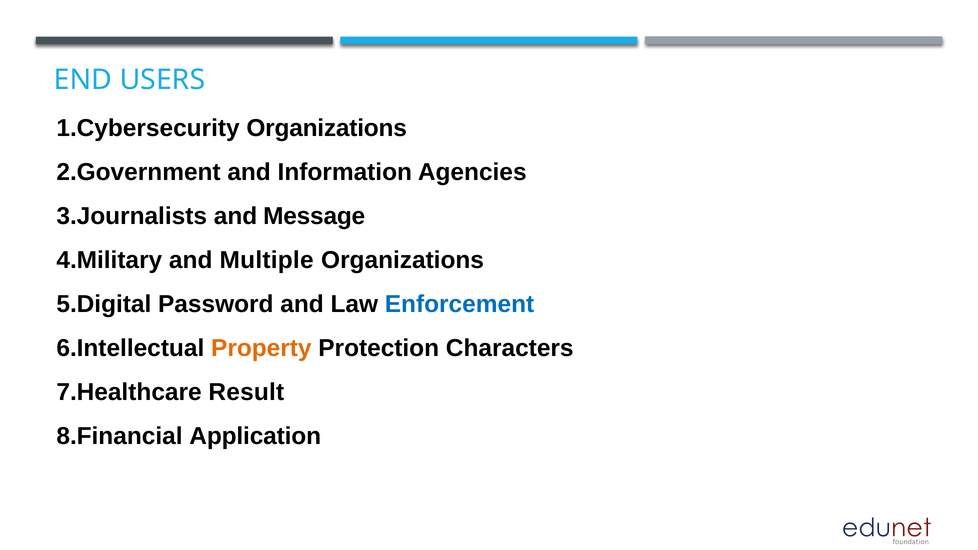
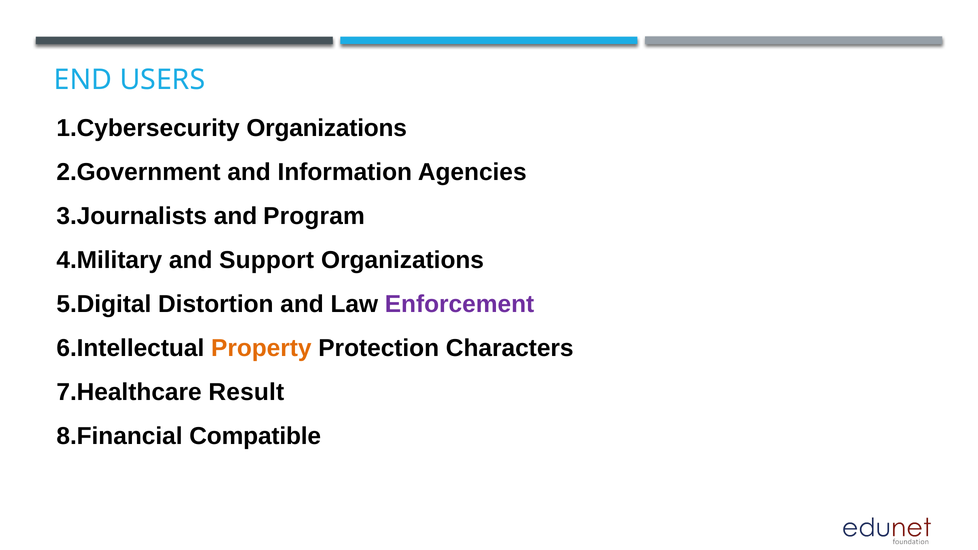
Message: Message -> Program
Multiple: Multiple -> Support
Password: Password -> Distortion
Enforcement colour: blue -> purple
Application: Application -> Compatible
